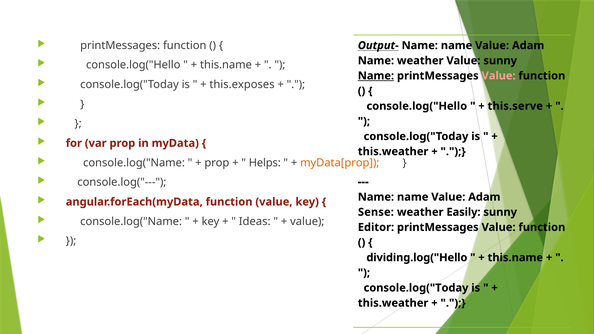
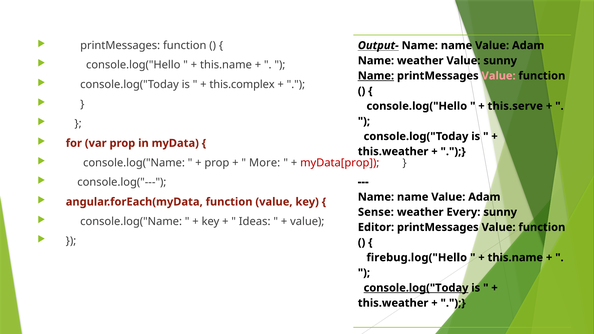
this.exposes: this.exposes -> this.complex
Helps: Helps -> More
myData[prop colour: orange -> red
Easily: Easily -> Every
dividing.log("Hello: dividing.log("Hello -> firebug.log("Hello
console.log("Today at (416, 288) underline: none -> present
